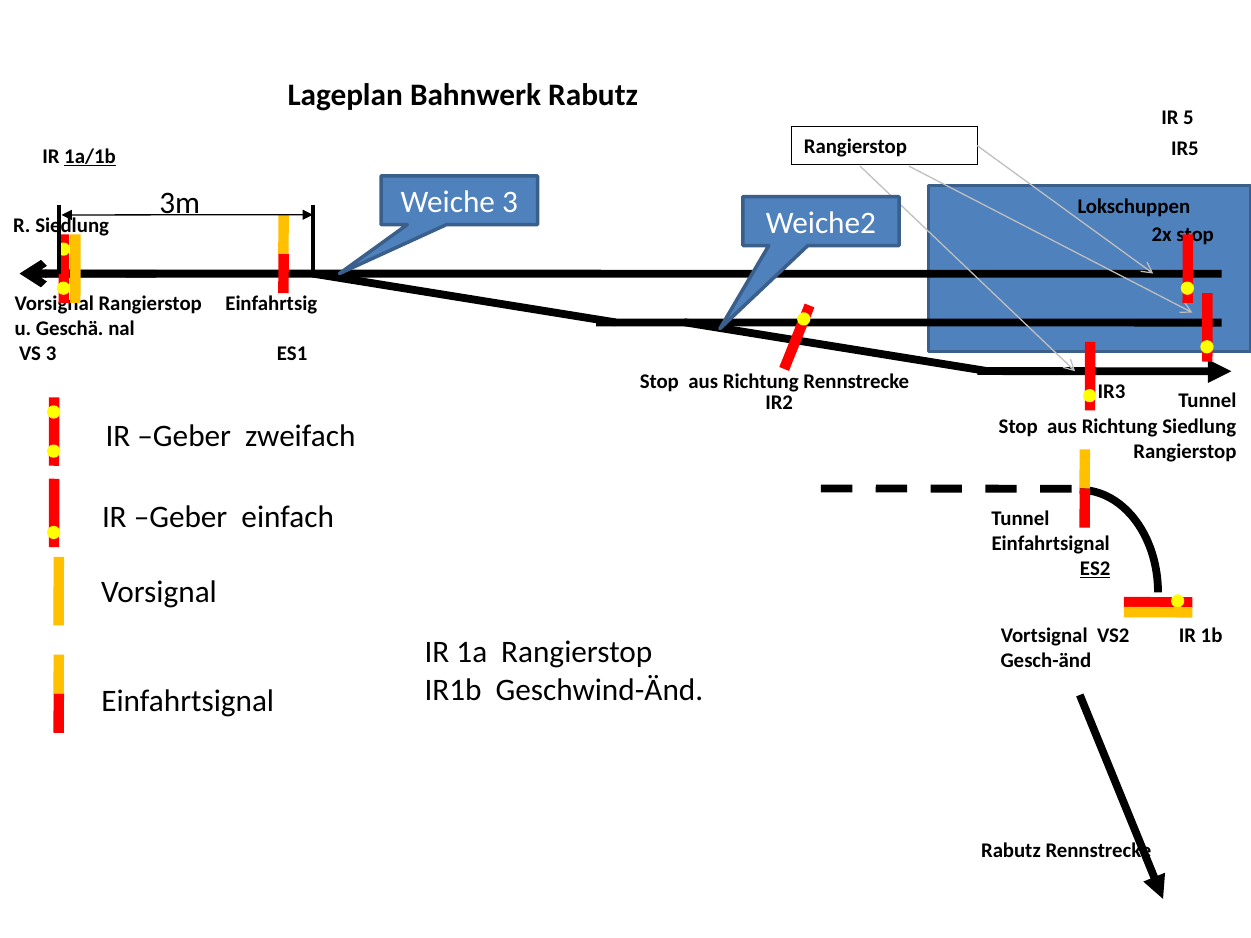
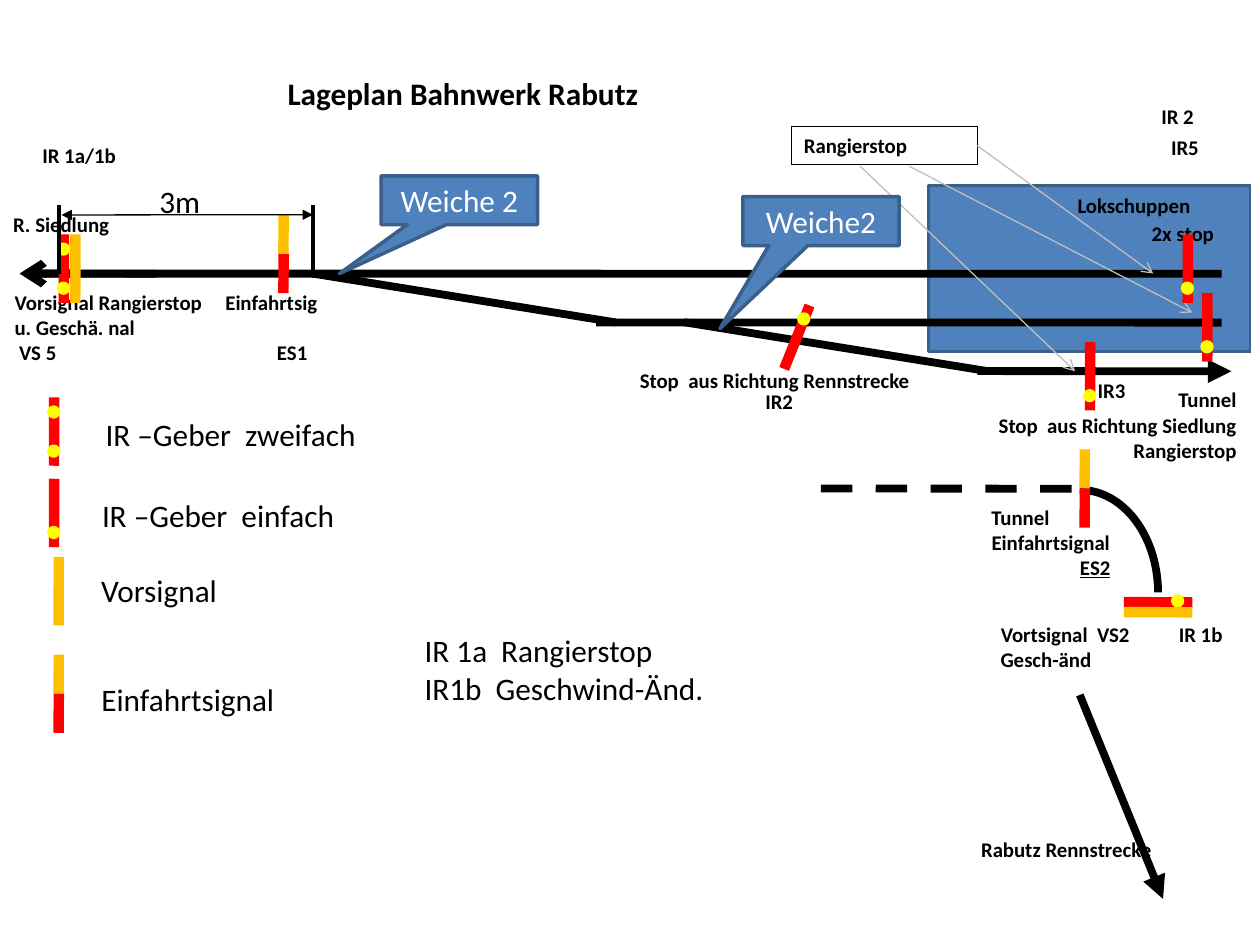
IR 5: 5 -> 2
1a/1b underline: present -> none
Weiche 3: 3 -> 2
VS 3: 3 -> 5
